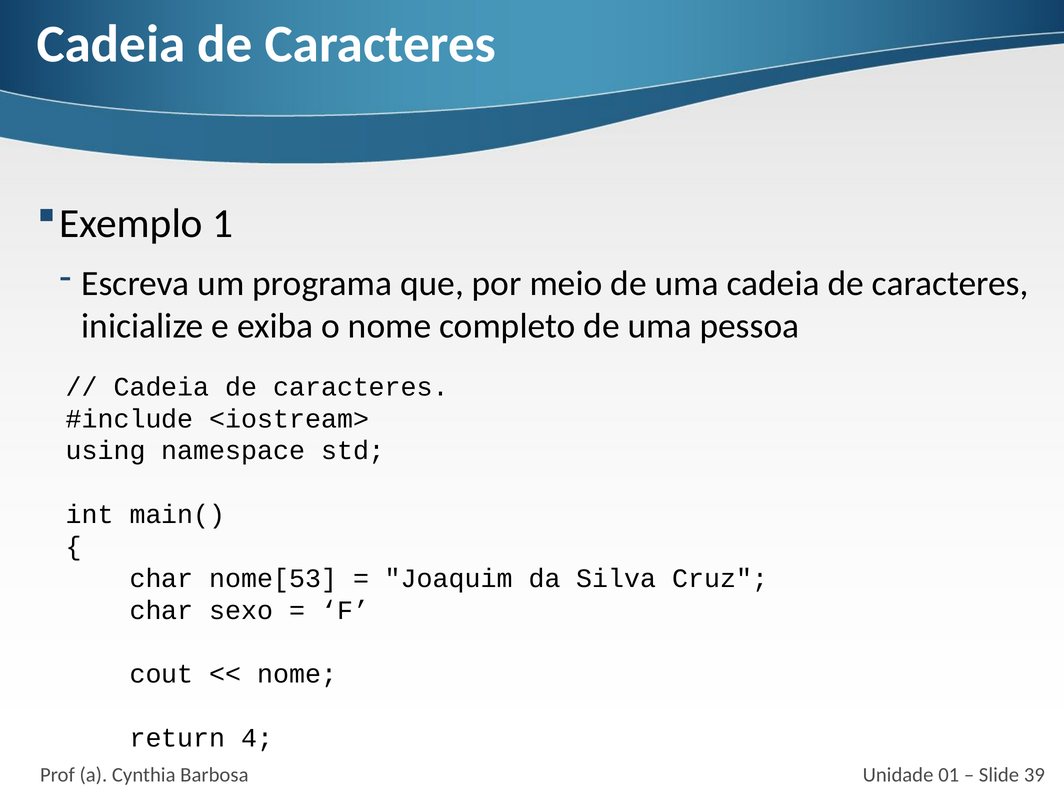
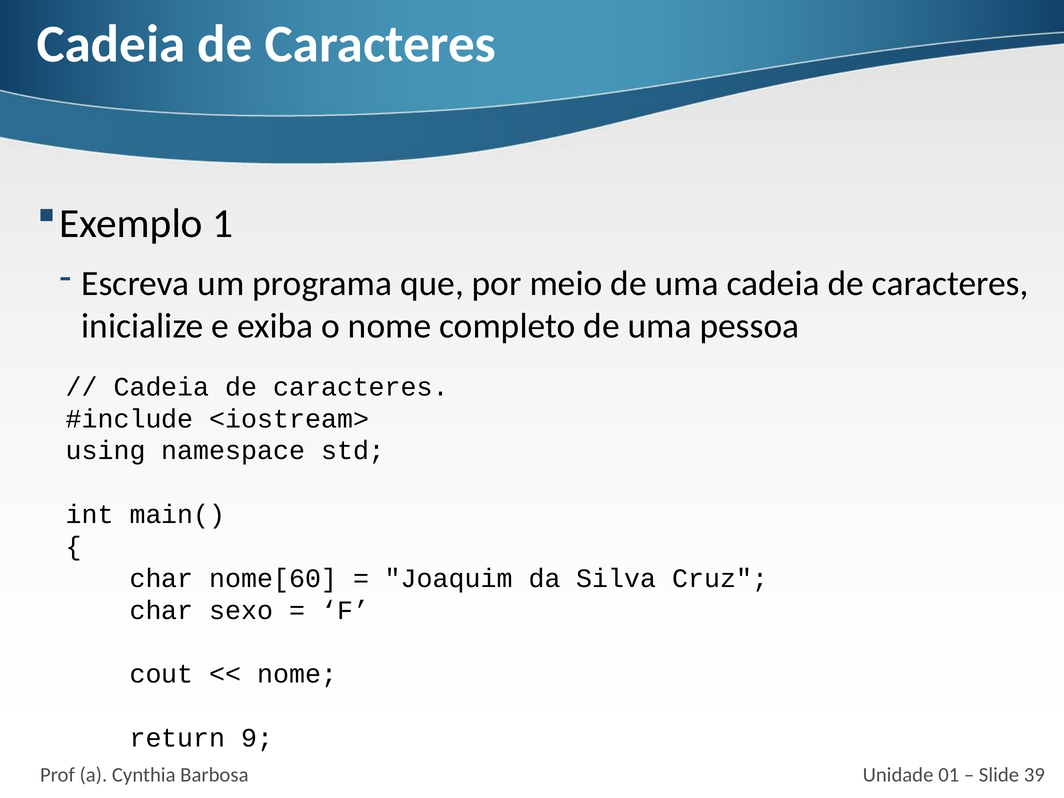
nome[53: nome[53 -> nome[60
4: 4 -> 9
